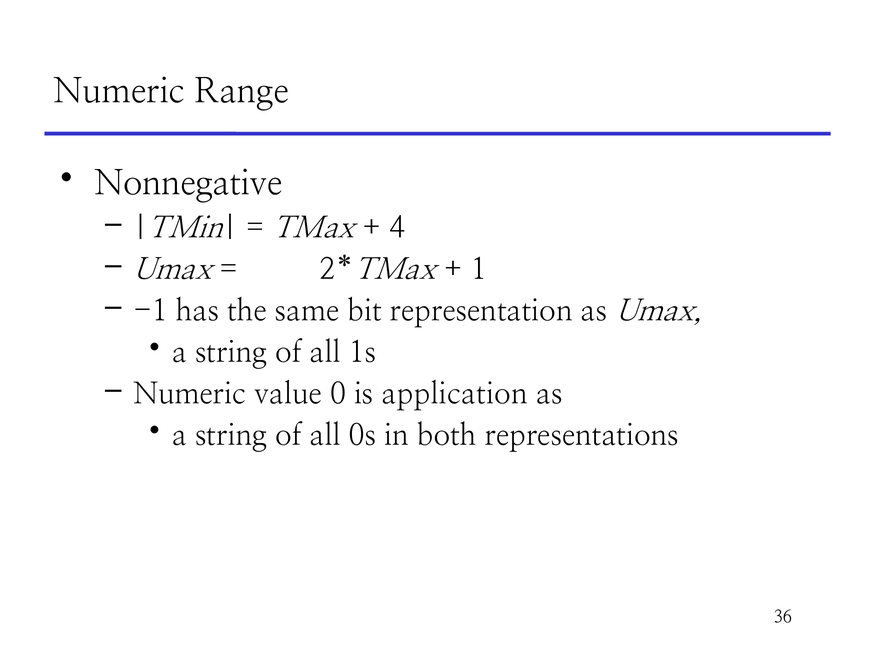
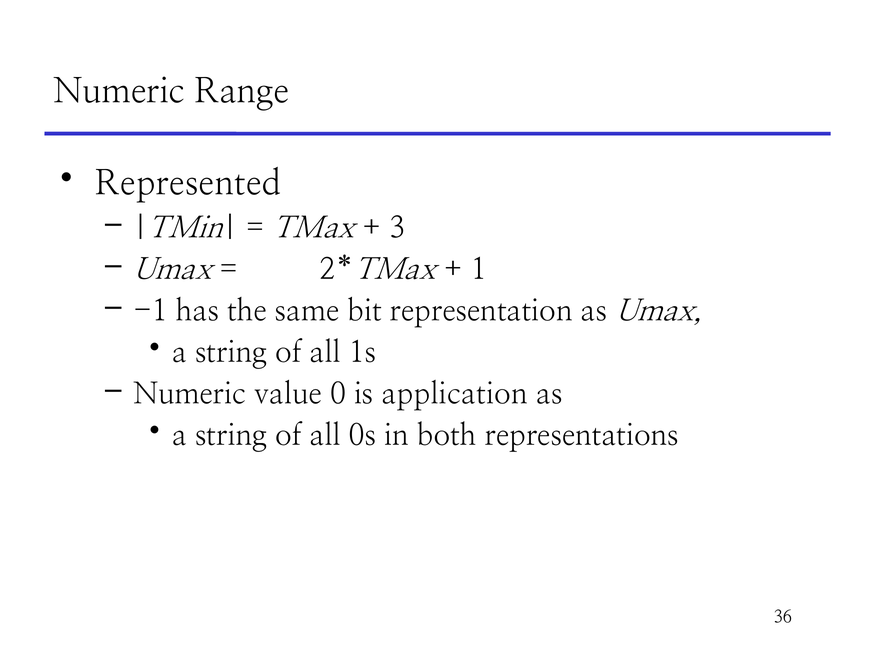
Nonnegative: Nonnegative -> Represented
4: 4 -> 3
